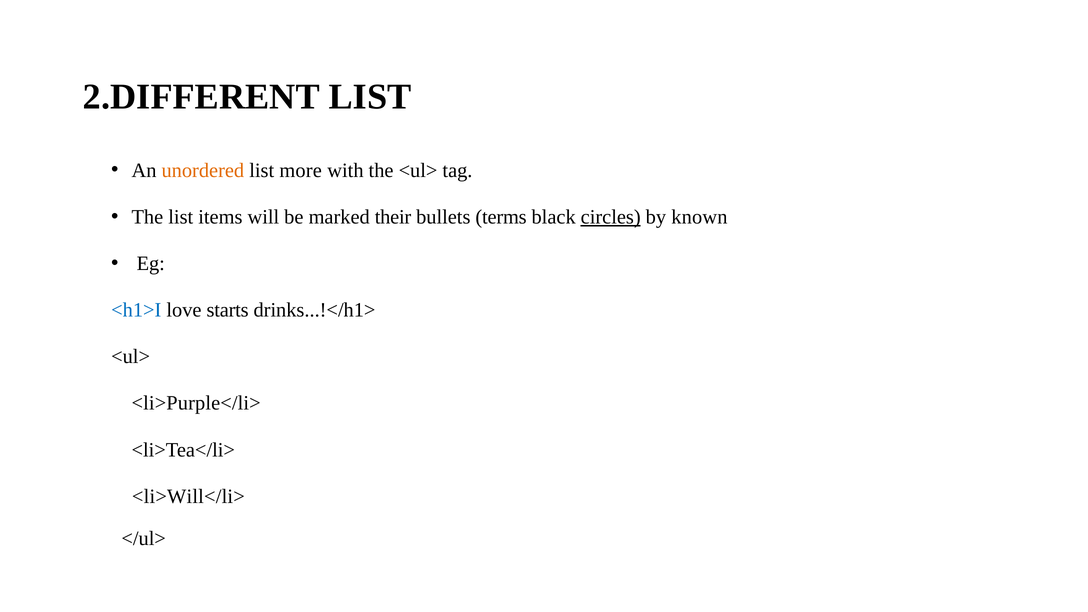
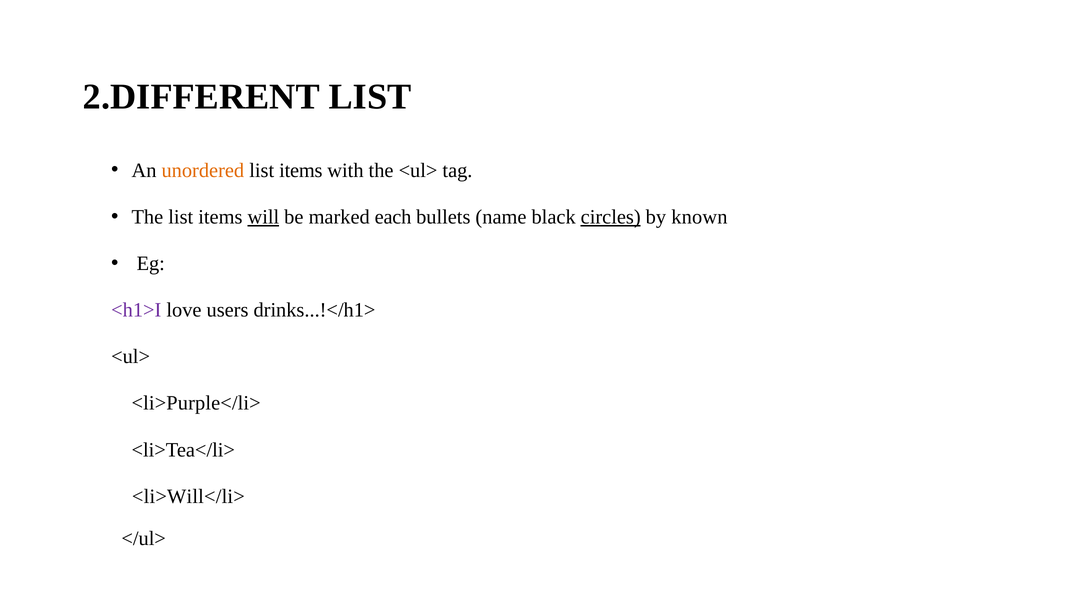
more at (301, 170): more -> items
will underline: none -> present
their: their -> each
terms: terms -> name
<h1>I colour: blue -> purple
starts: starts -> users
